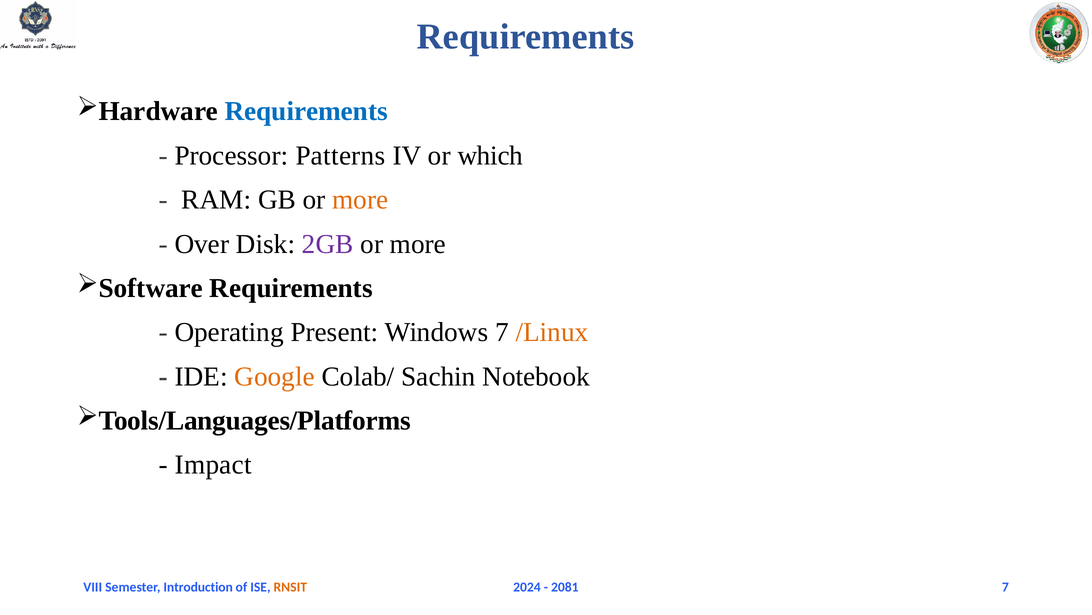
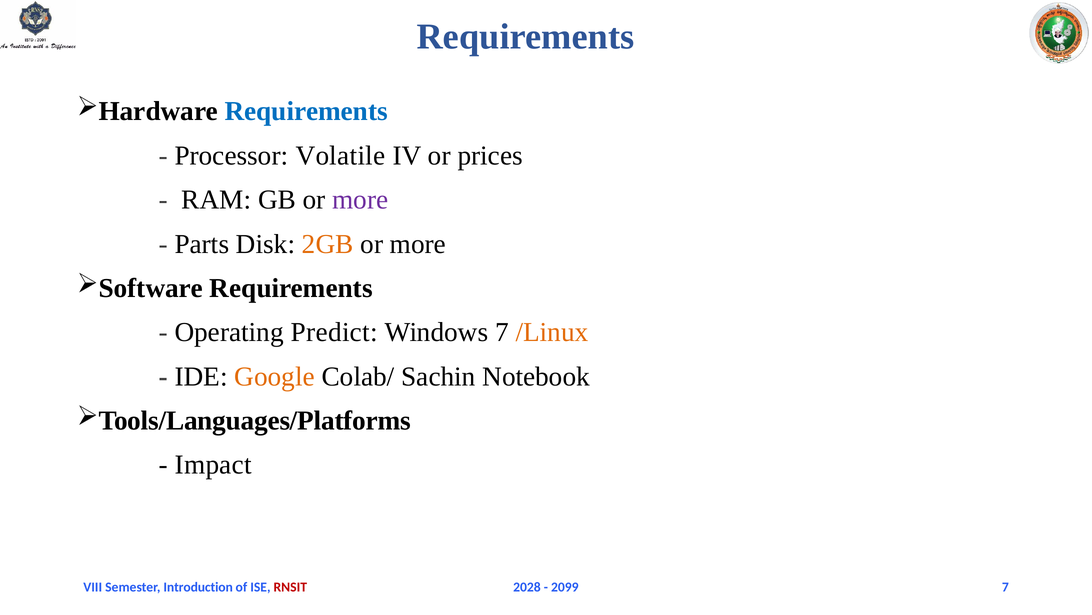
Patterns: Patterns -> Volatile
which: which -> prices
more at (360, 200) colour: orange -> purple
Over: Over -> Parts
2GB colour: purple -> orange
Present: Present -> Predict
2024: 2024 -> 2028
2081: 2081 -> 2099
RNSIT colour: orange -> red
